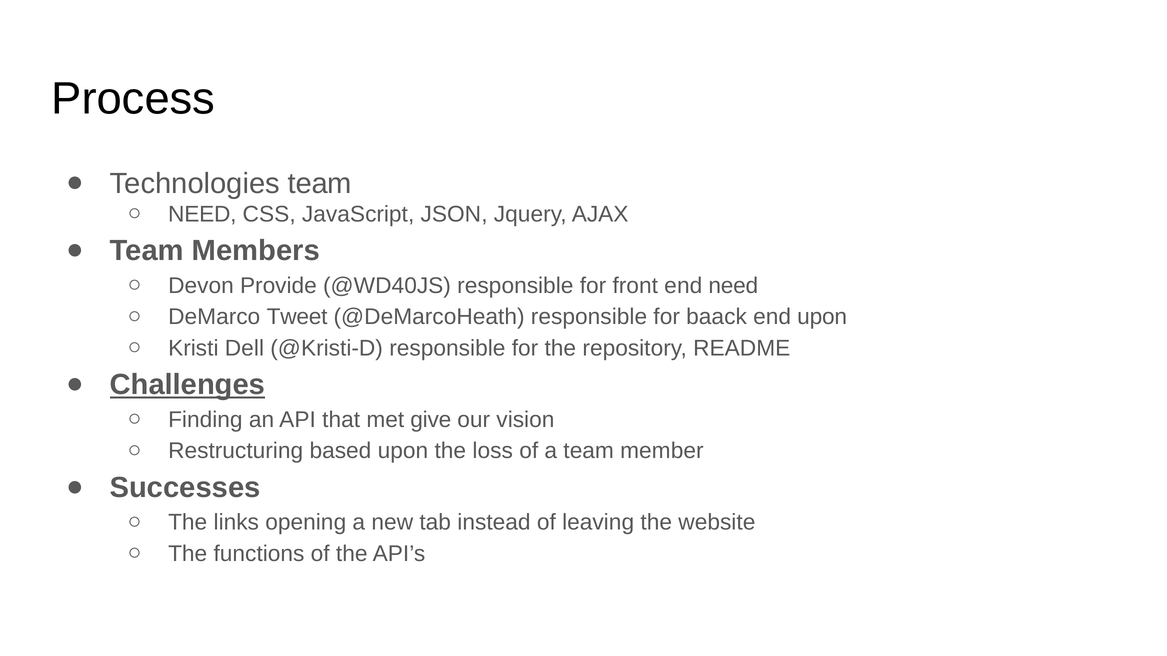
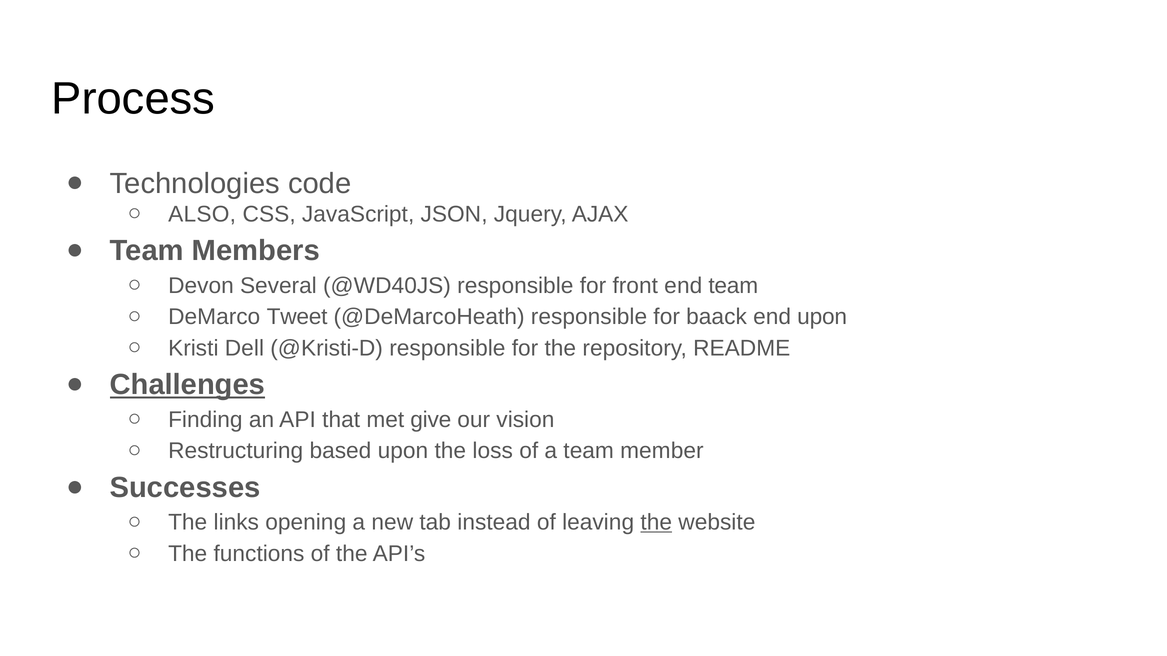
Technologies team: team -> code
NEED at (202, 214): NEED -> ALSO
Provide: Provide -> Several
end need: need -> team
the at (656, 523) underline: none -> present
